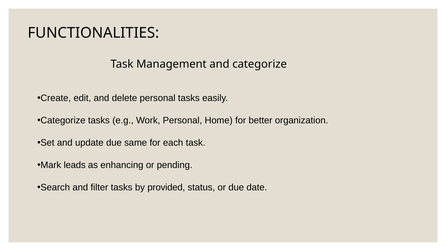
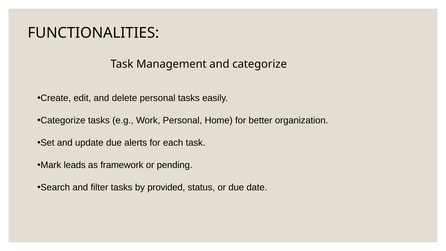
same: same -> alerts
enhancing: enhancing -> framework
